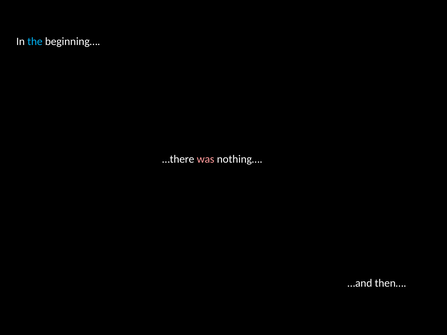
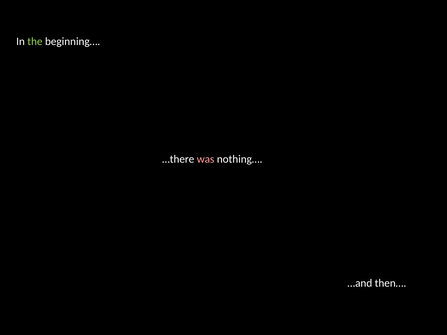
the colour: light blue -> light green
